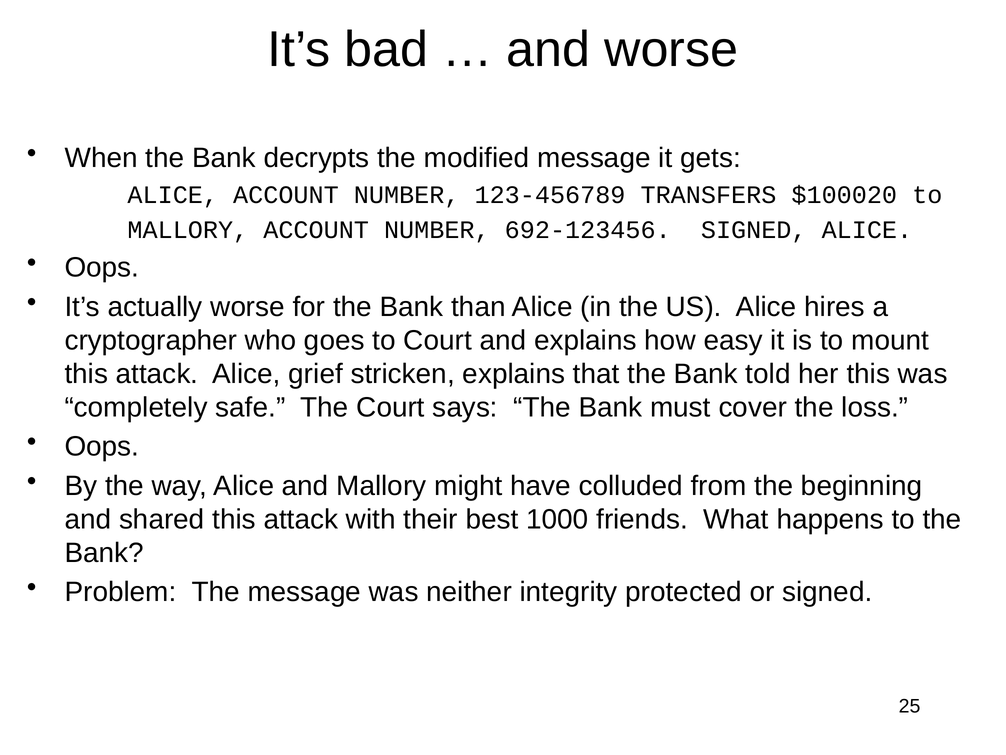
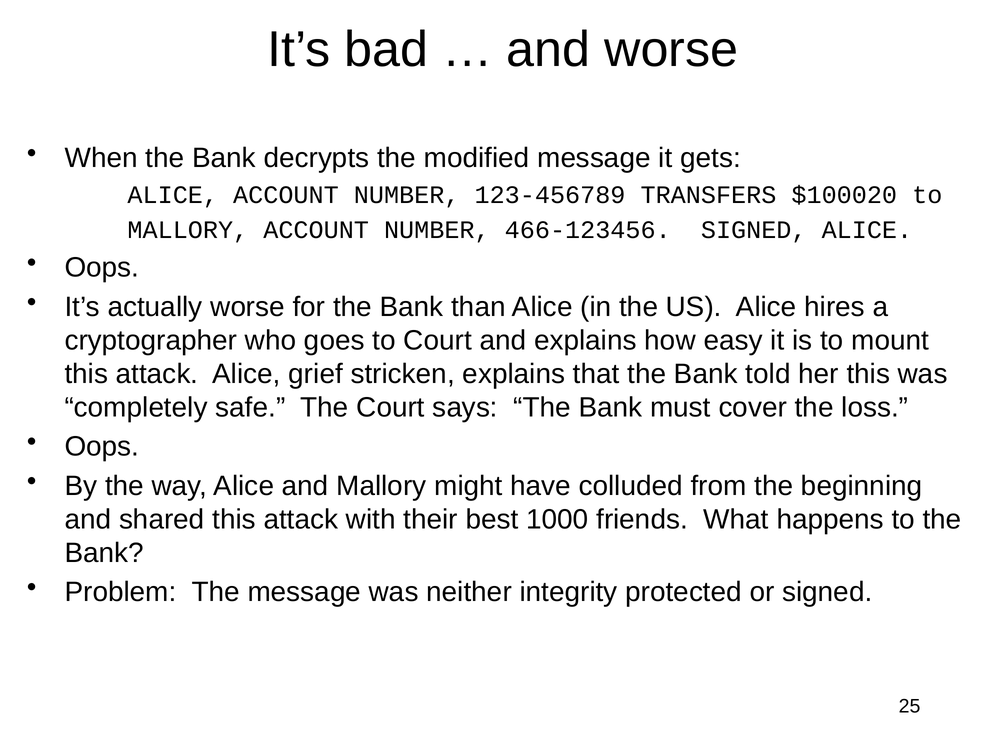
692-123456: 692-123456 -> 466-123456
